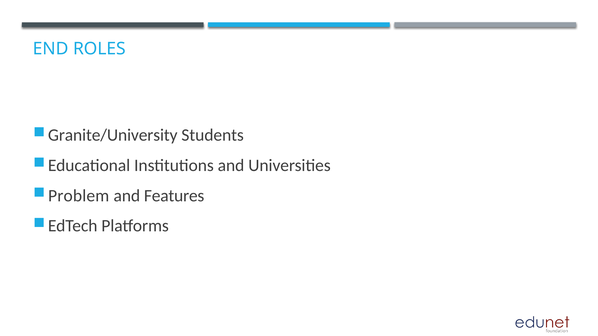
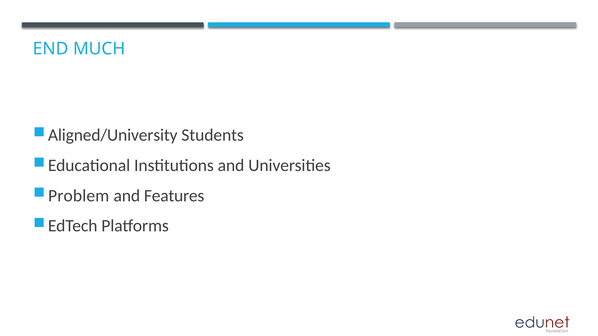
ROLES: ROLES -> MUCH
Granite/University: Granite/University -> Aligned/University
